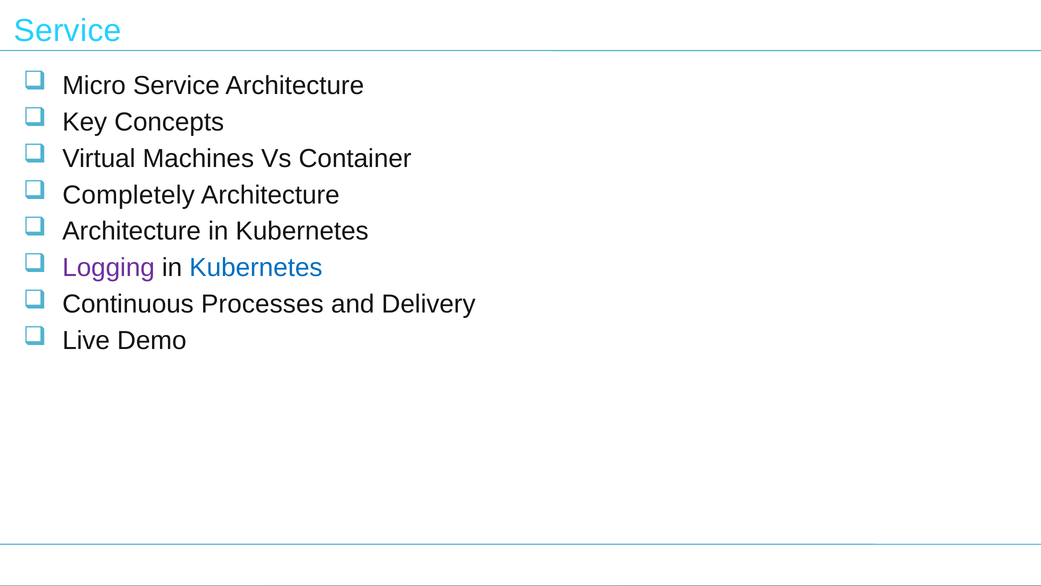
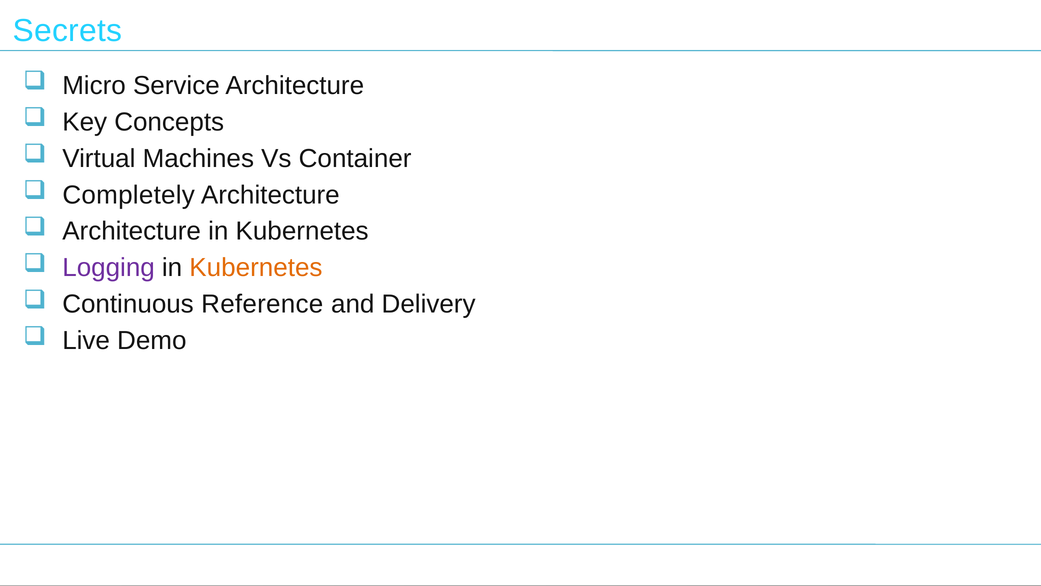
Service at (68, 31): Service -> Secrets
Kubernetes at (256, 268) colour: blue -> orange
Processes: Processes -> Reference
